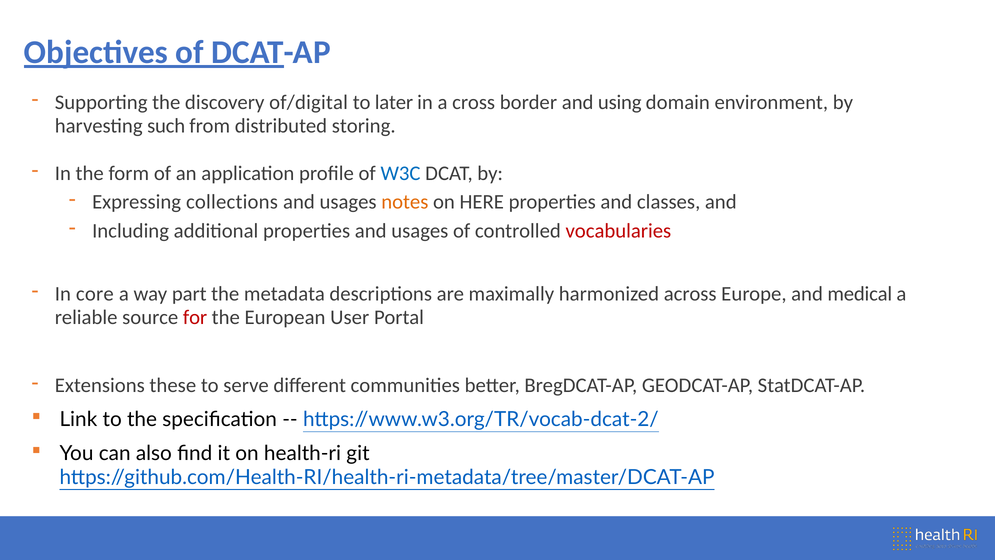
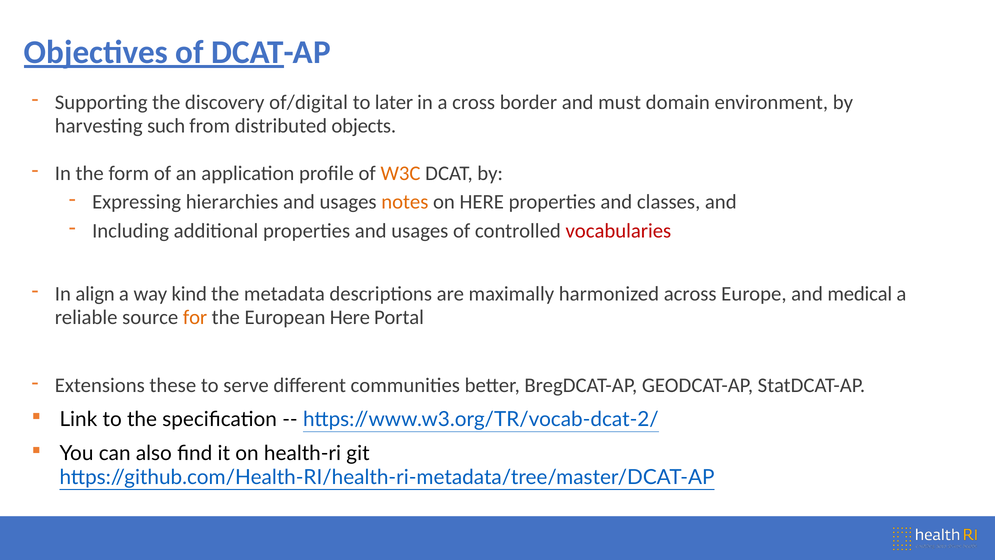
using: using -> must
storing: storing -> objects
W3C colour: blue -> orange
collections: collections -> hierarchies
core: core -> align
part: part -> kind
for colour: red -> orange
European User: User -> Here
